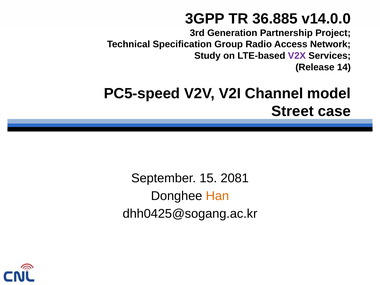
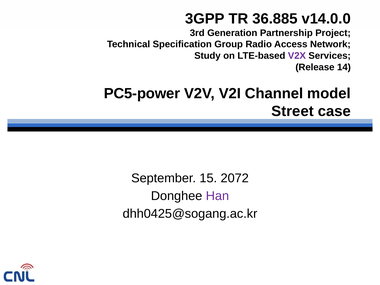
PC5-speed: PC5-speed -> PC5-power
2081: 2081 -> 2072
Han colour: orange -> purple
